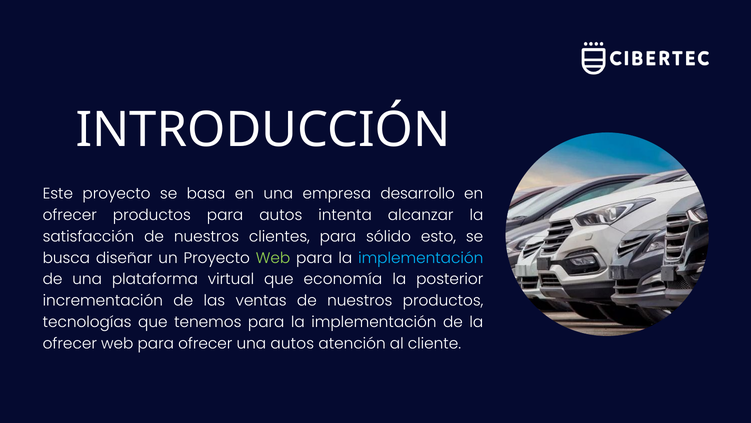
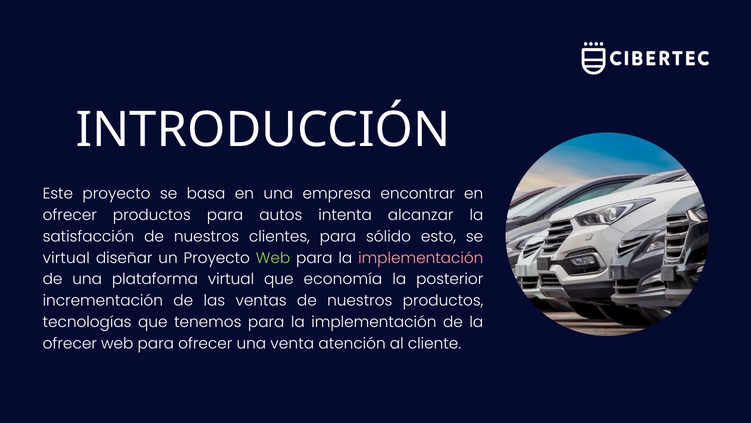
desarrollo: desarrollo -> encontrar
busca at (66, 258): busca -> virtual
implementación at (421, 258) colour: light blue -> pink
una autos: autos -> venta
